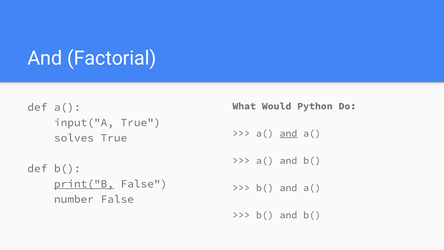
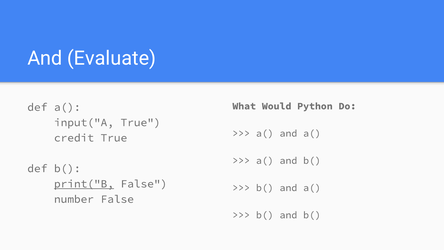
Factorial: Factorial -> Evaluate
and at (288, 133) underline: present -> none
solves: solves -> credit
